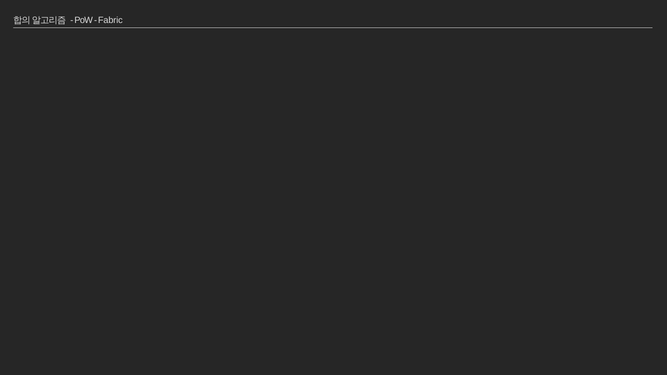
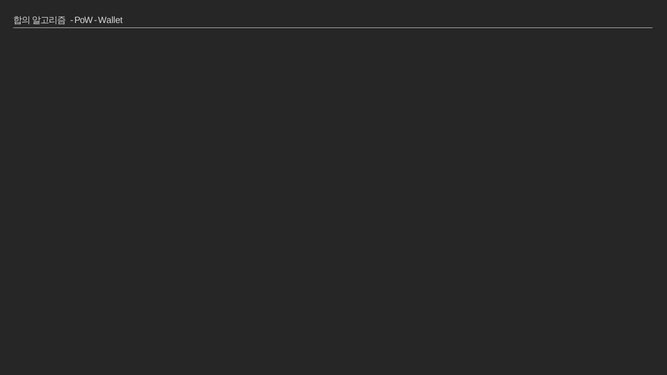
Fabric: Fabric -> Wallet
